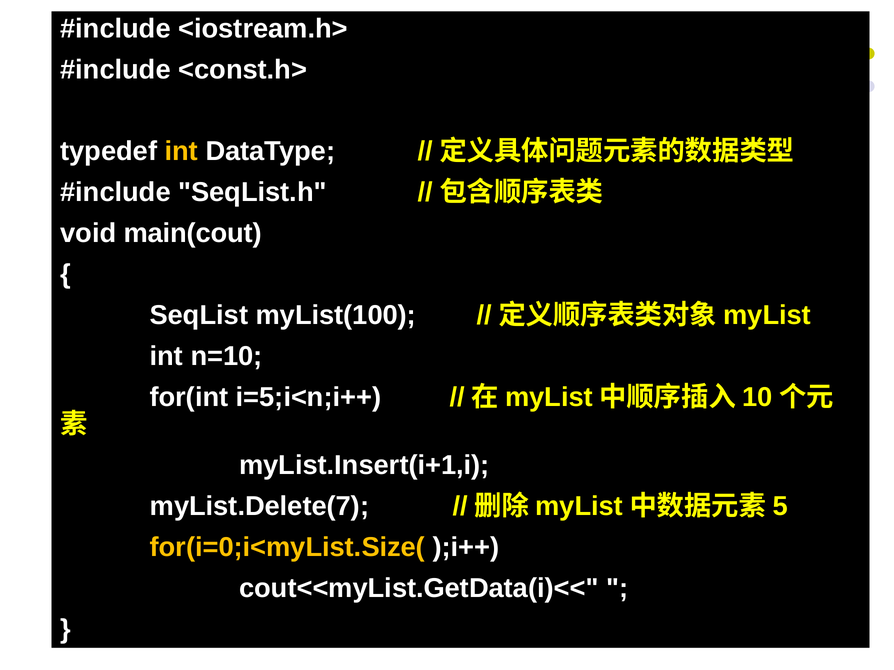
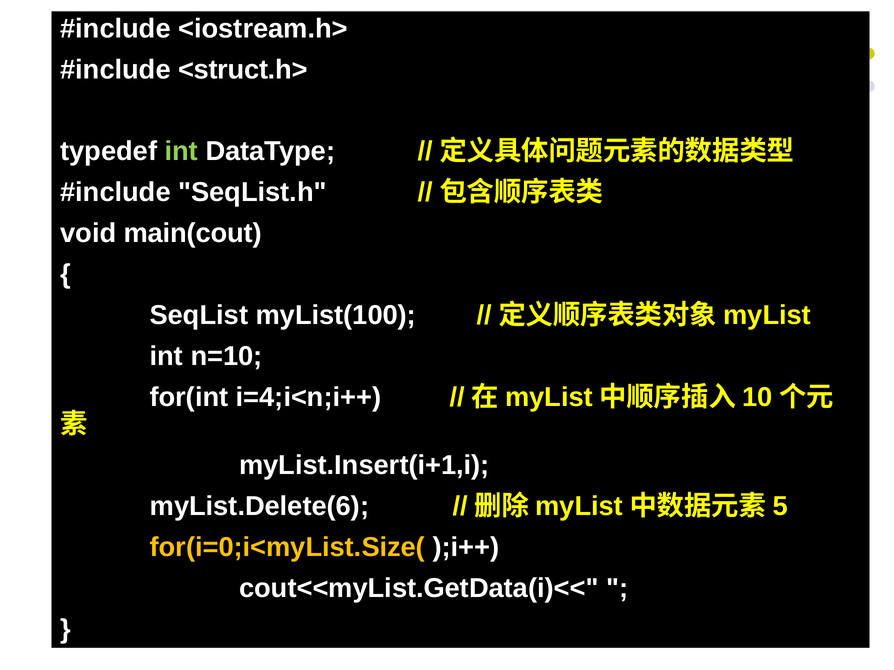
<const.h>: <const.h> -> <struct.h>
int at (181, 152) colour: yellow -> light green
i=5;i<n;i++: i=5;i<n;i++ -> i=4;i<n;i++
myList.Delete(7: myList.Delete(7 -> myList.Delete(6
